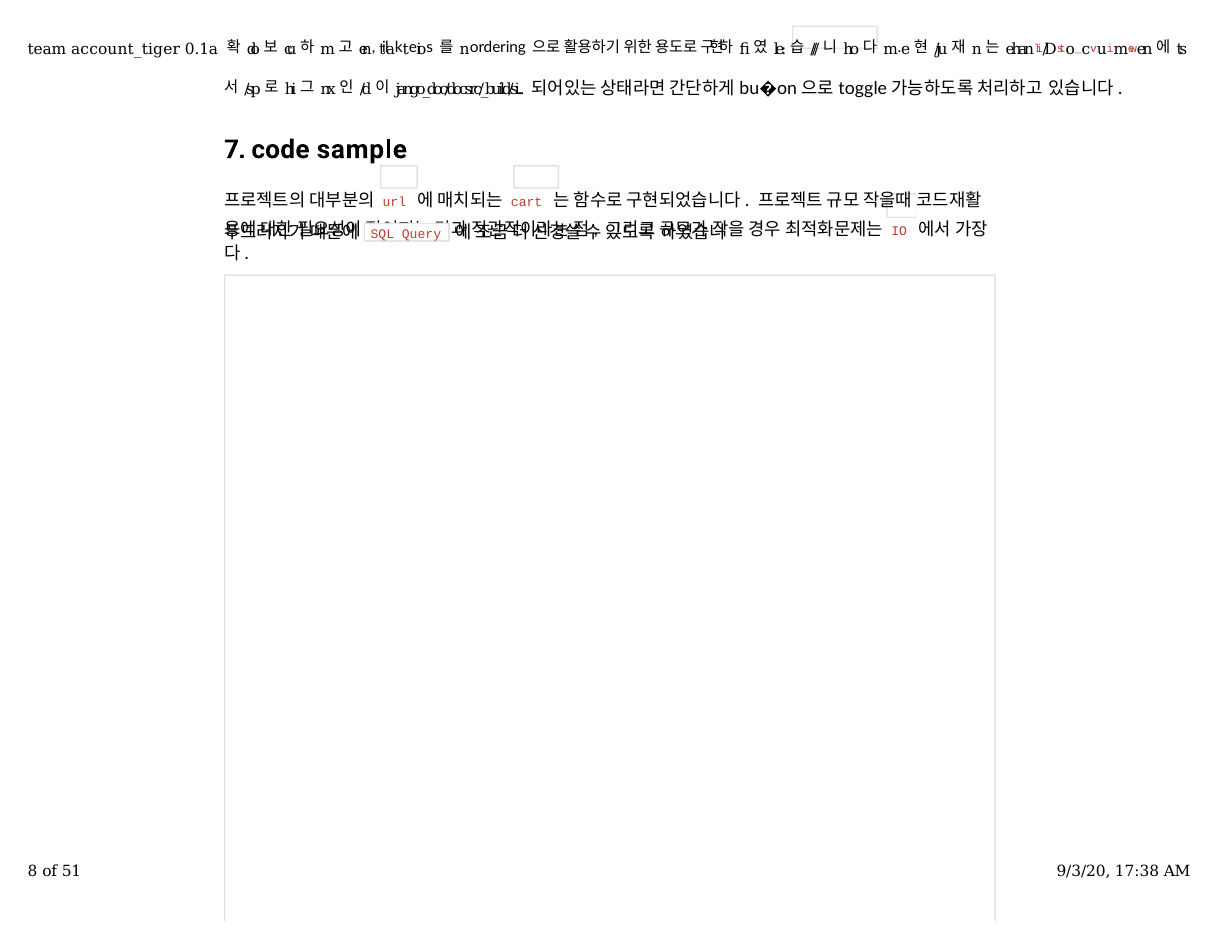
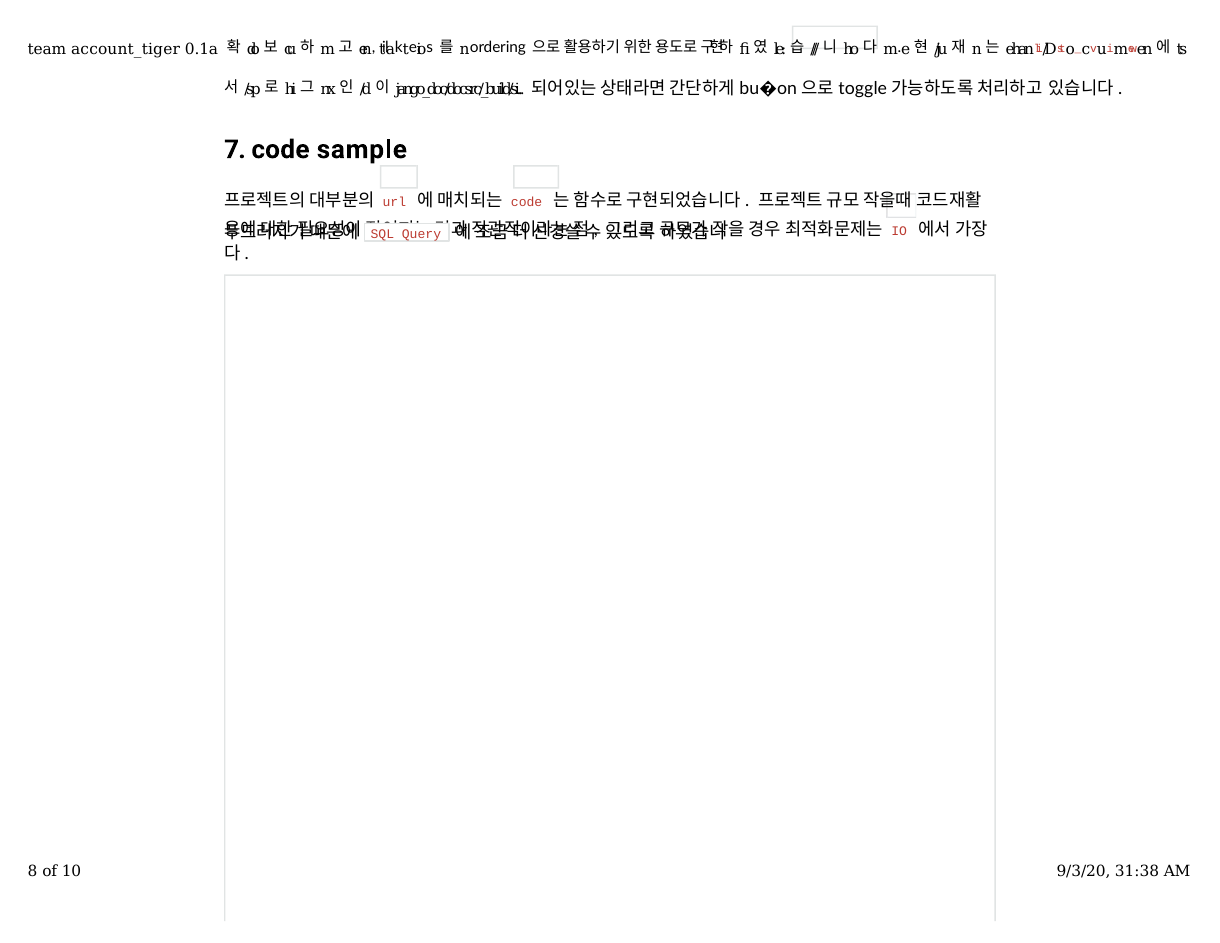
cart at (527, 202): cart -> code
51: 51 -> 10
17:38: 17:38 -> 31:38
